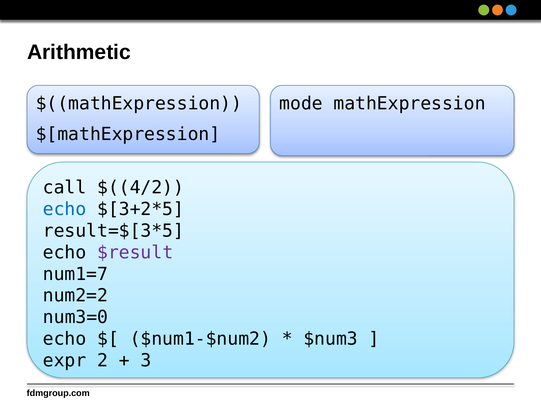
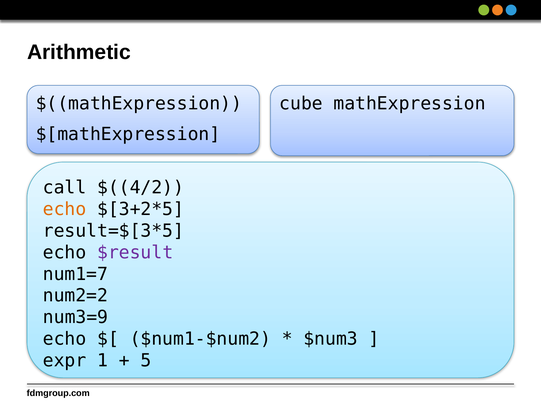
mode: mode -> cube
echo at (65, 209) colour: blue -> orange
num3=0: num3=0 -> num3=9
2: 2 -> 1
3: 3 -> 5
